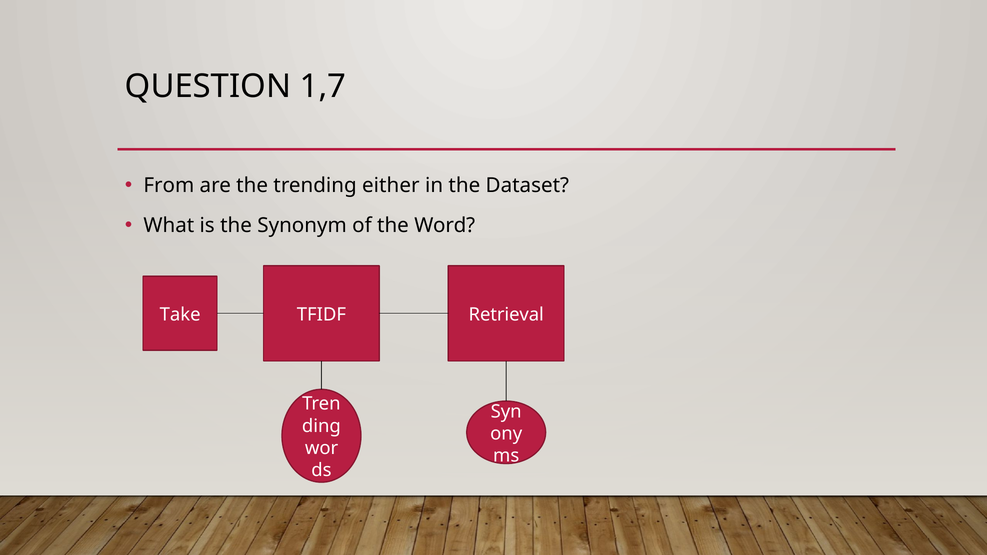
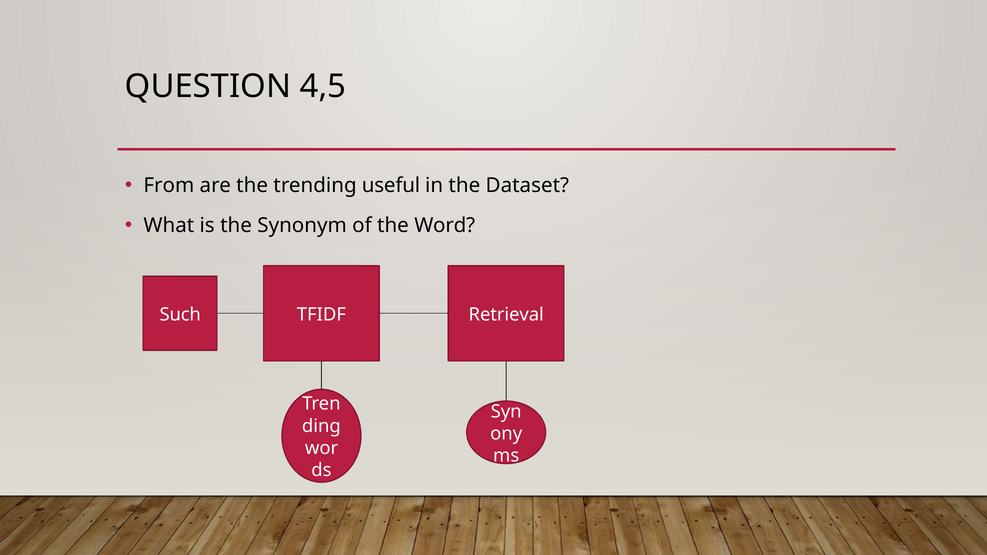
1,7: 1,7 -> 4,5
either: either -> useful
Take: Take -> Such
